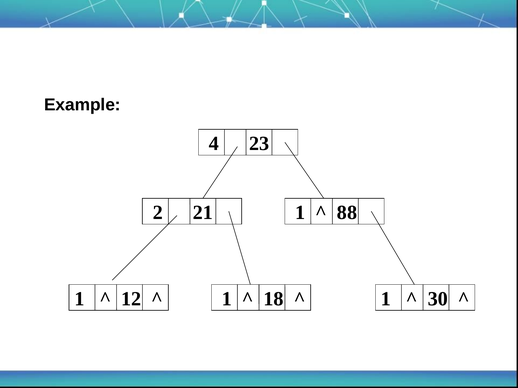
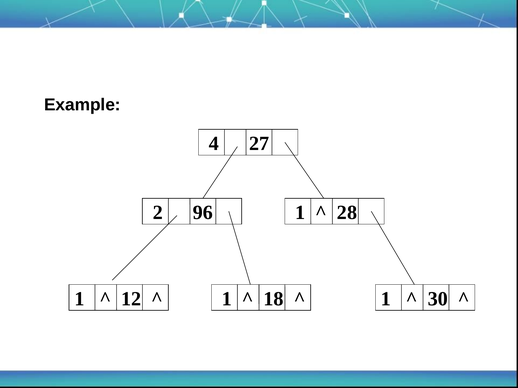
23: 23 -> 27
21: 21 -> 96
88: 88 -> 28
